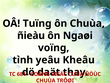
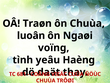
Tuïng: Tuïng -> Traøn
ñieàu: ñieàu -> luoân
Kheâu: Kheâu -> Haèng
